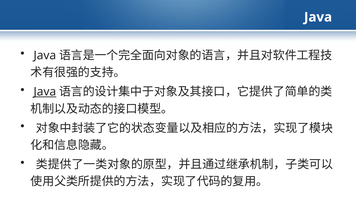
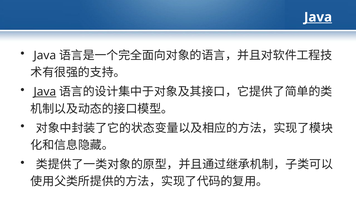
Java at (318, 17) underline: none -> present
